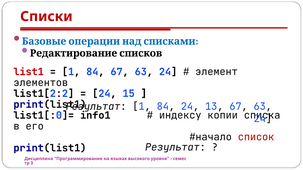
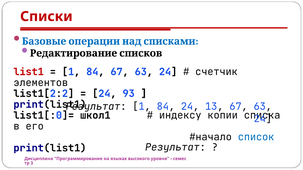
элемент: элемент -> счетчик
15: 15 -> 93
info1: info1 -> школ1
список colour: red -> blue
